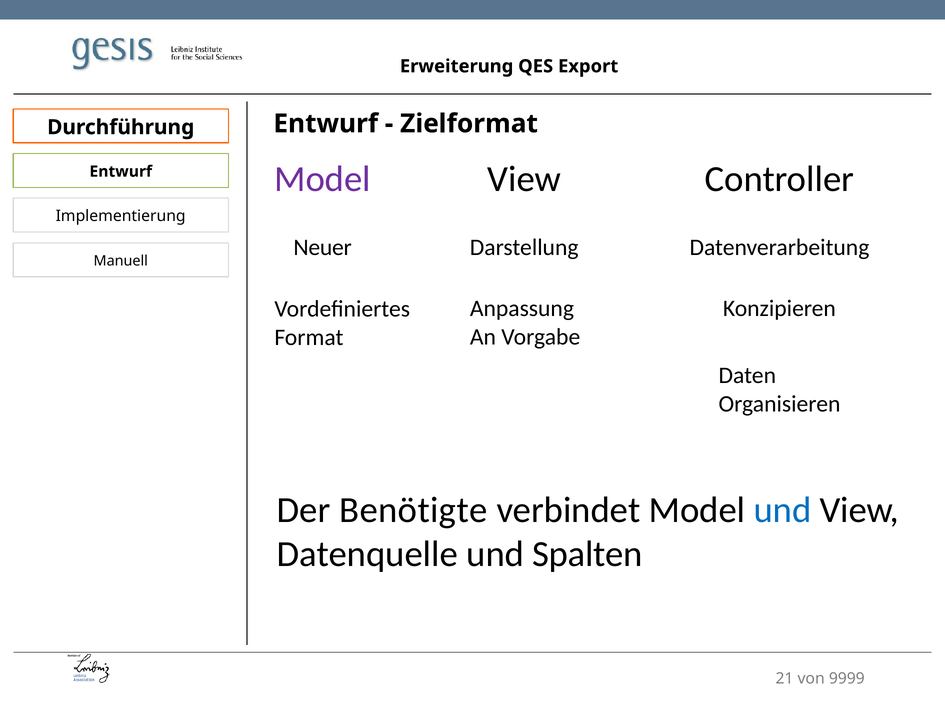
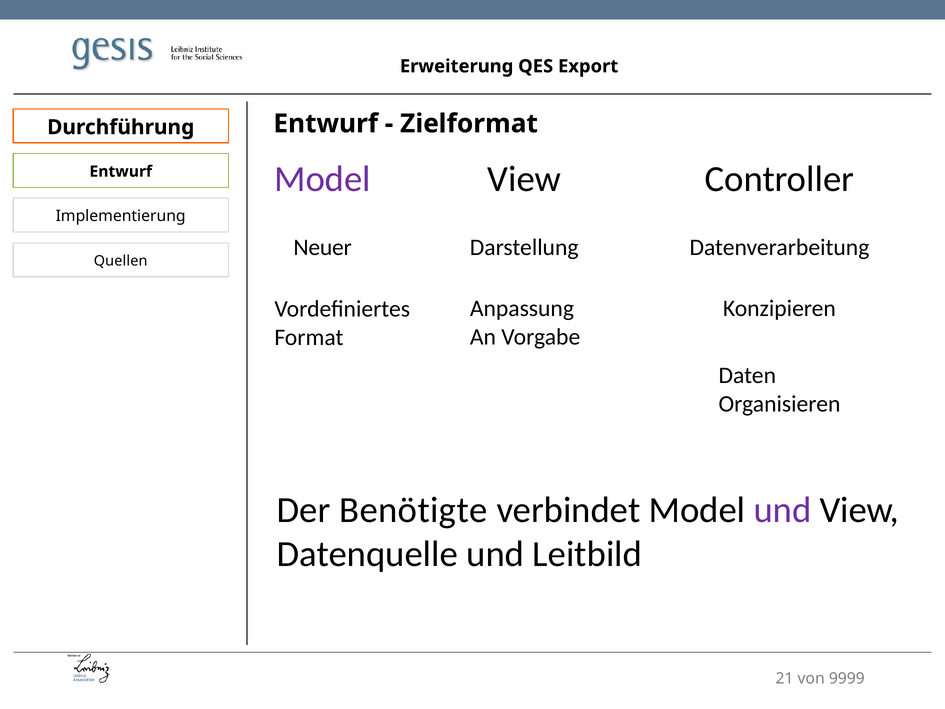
Manuell: Manuell -> Quellen
und at (782, 510) colour: blue -> purple
Spalten: Spalten -> Leitbild
